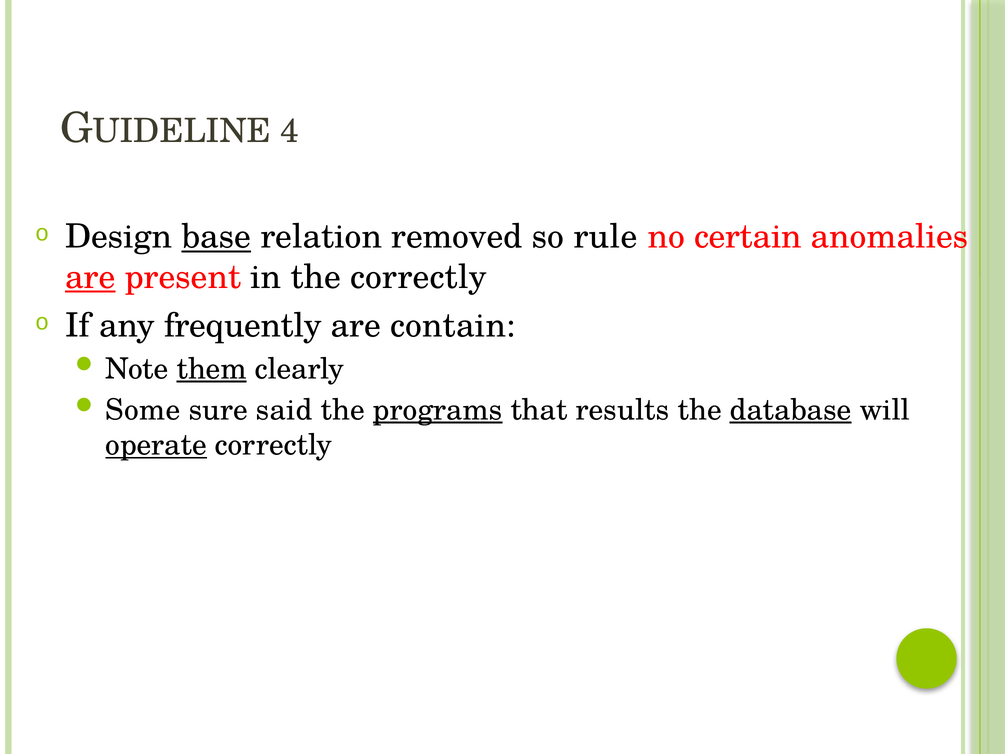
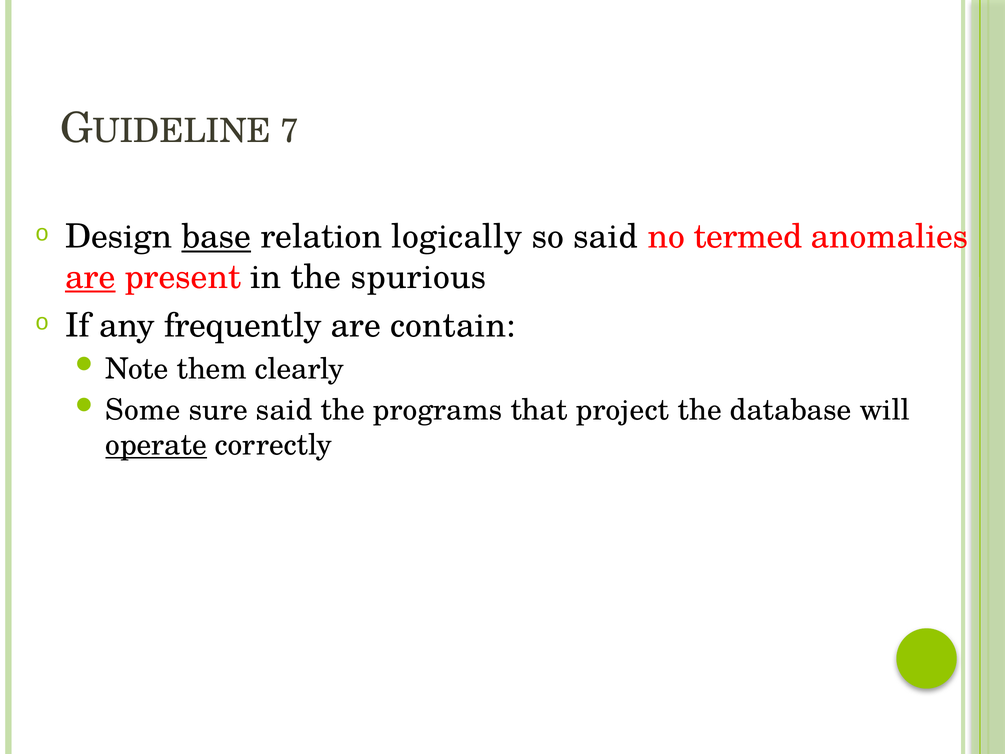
4: 4 -> 7
removed: removed -> logically
so rule: rule -> said
certain: certain -> termed
the correctly: correctly -> spurious
them underline: present -> none
programs underline: present -> none
results: results -> project
database underline: present -> none
